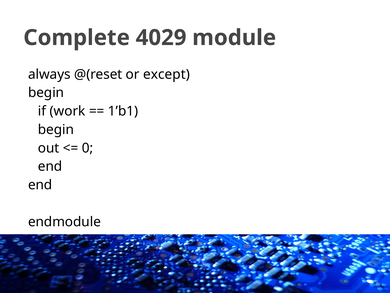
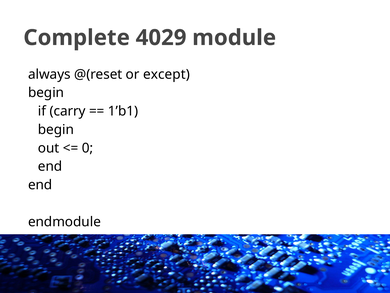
work: work -> carry
